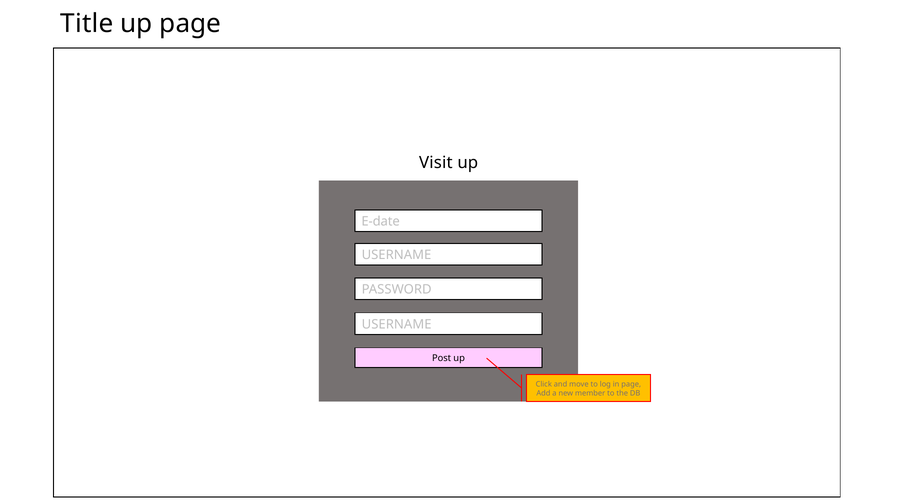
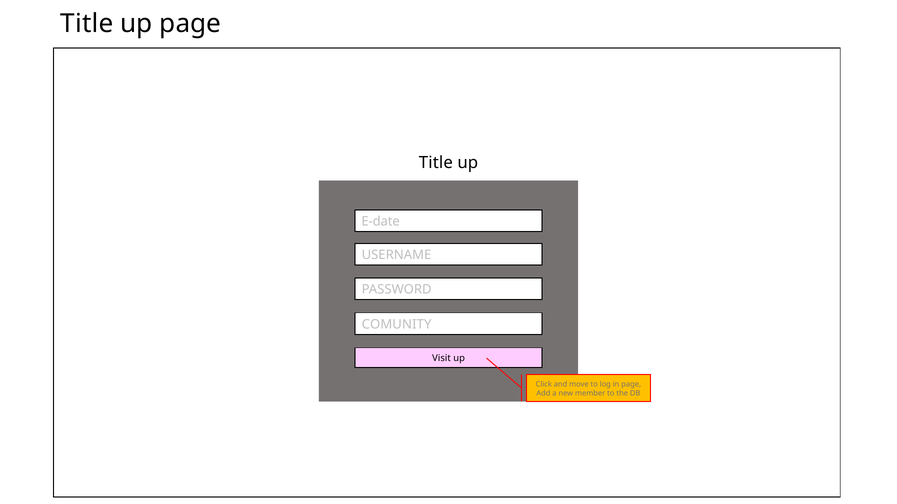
Visit at (436, 163): Visit -> Title
USERNAME at (397, 325): USERNAME -> COMUNITY
Post: Post -> Visit
